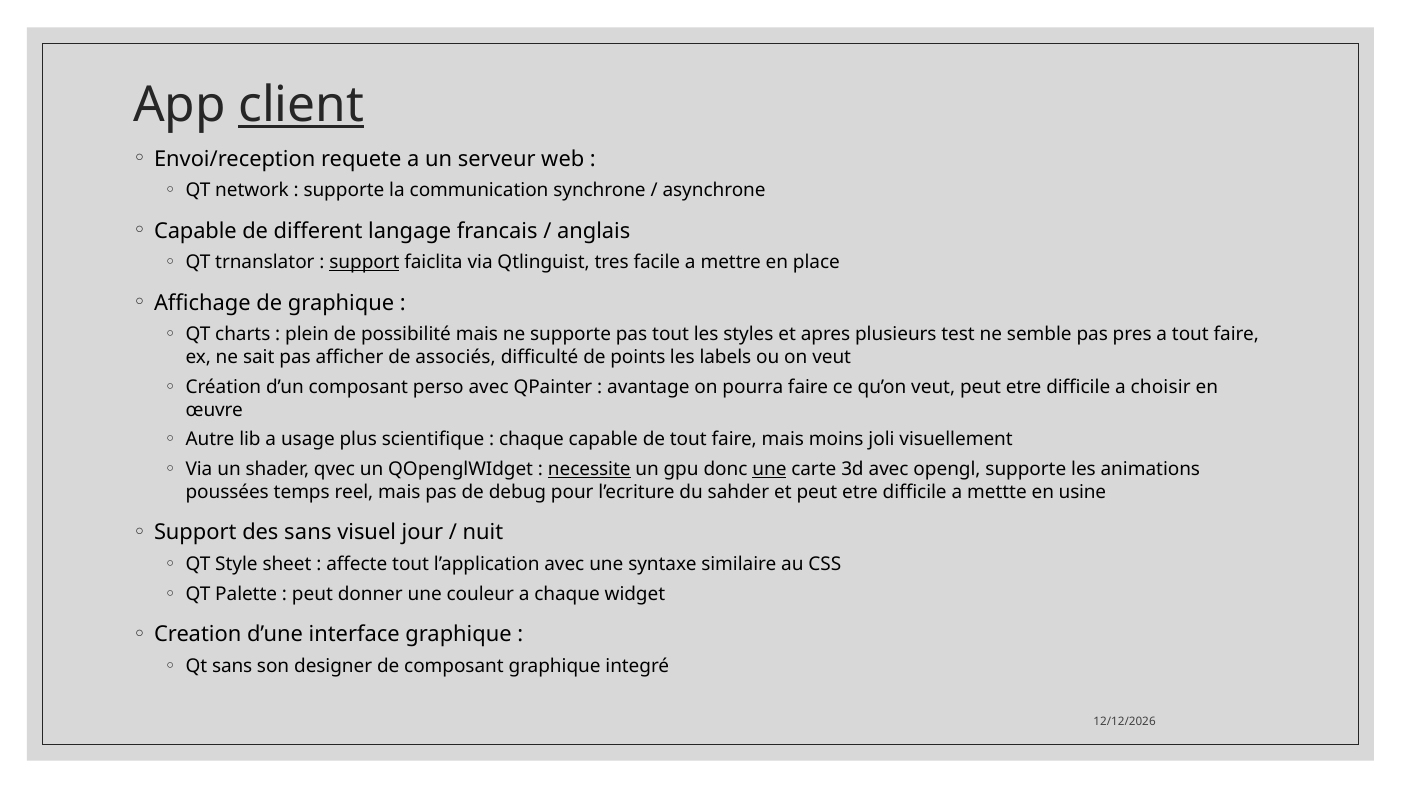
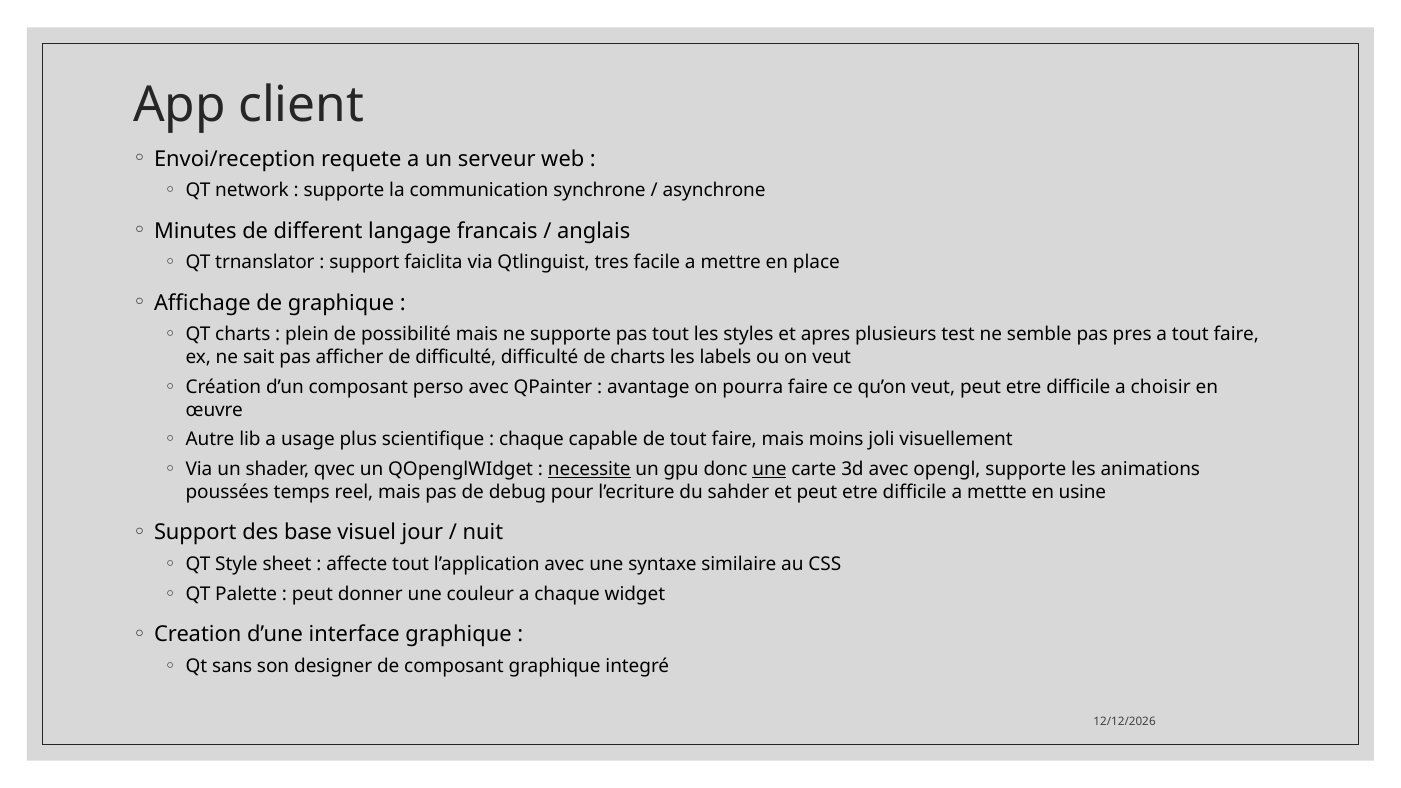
client underline: present -> none
Capable at (195, 231): Capable -> Minutes
support at (364, 263) underline: present -> none
de associés: associés -> difficulté
de points: points -> charts
des sans: sans -> base
